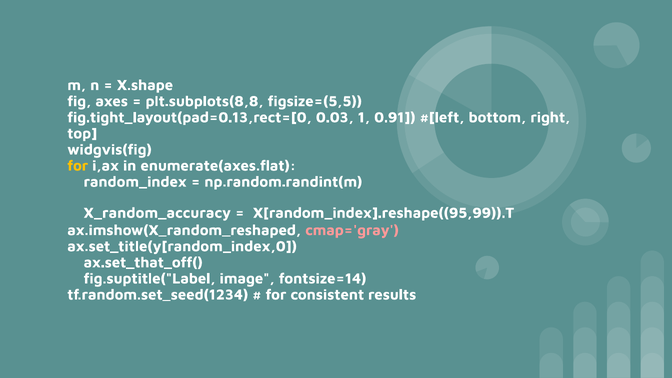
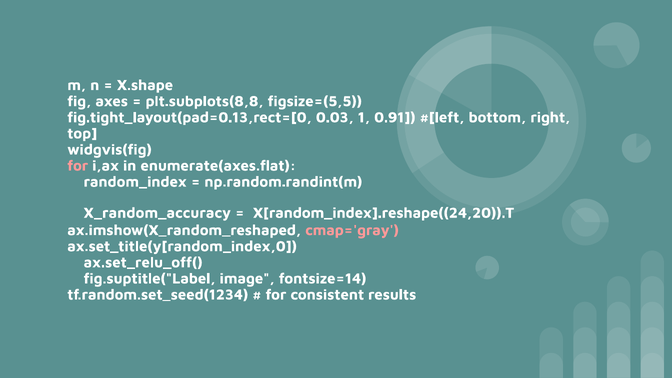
for at (78, 166) colour: yellow -> pink
X[random_index].reshape((95,99)).T: X[random_index].reshape((95,99)).T -> X[random_index].reshape((24,20)).T
ax.set_that_off(: ax.set_that_off( -> ax.set_relu_off(
